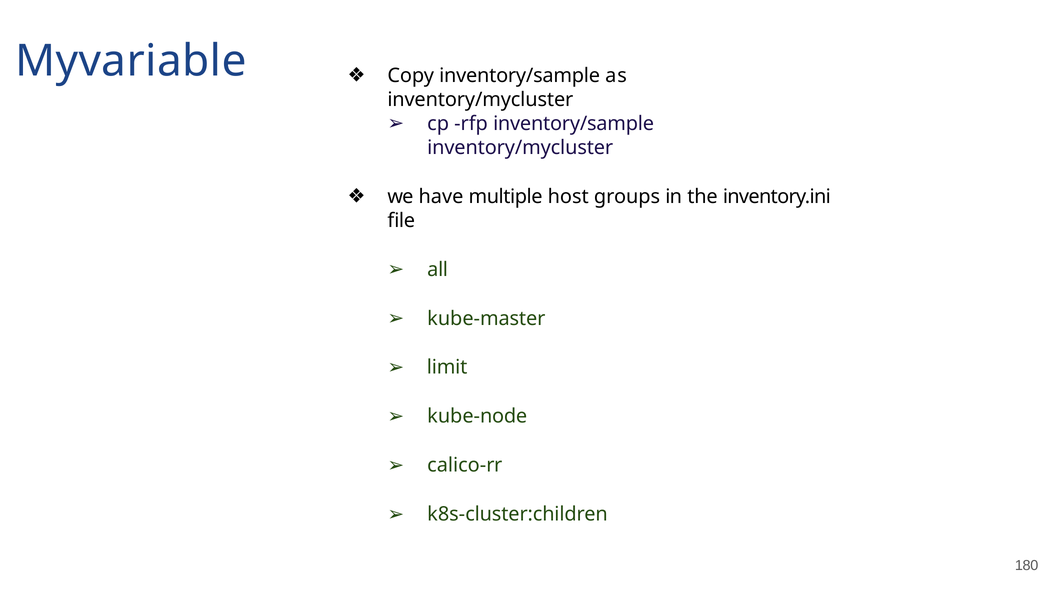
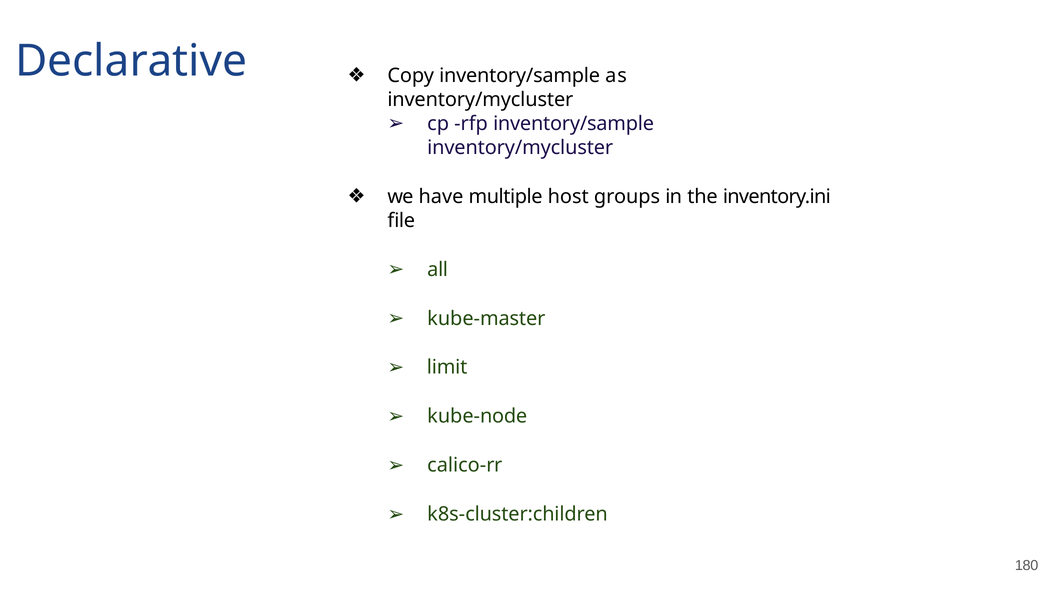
Myvariable: Myvariable -> Declarative
